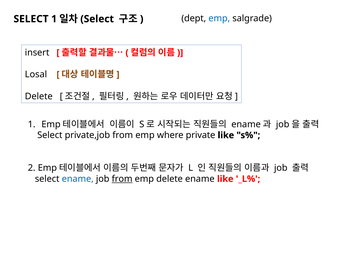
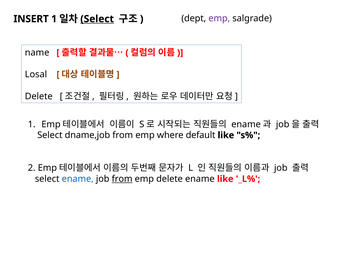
emp at (219, 18) colour: blue -> purple
SELECT at (31, 19): SELECT -> INSERT
Select at (97, 19) underline: none -> present
insert: insert -> name
private,job: private,job -> dname,job
private: private -> default
